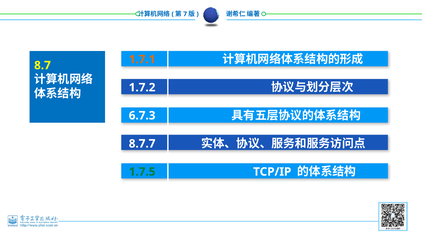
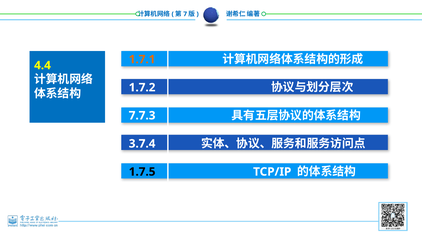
8.7: 8.7 -> 4.4
6.7.3: 6.7.3 -> 7.7.3
8.7.7: 8.7.7 -> 3.7.4
1.7.5 colour: green -> black
